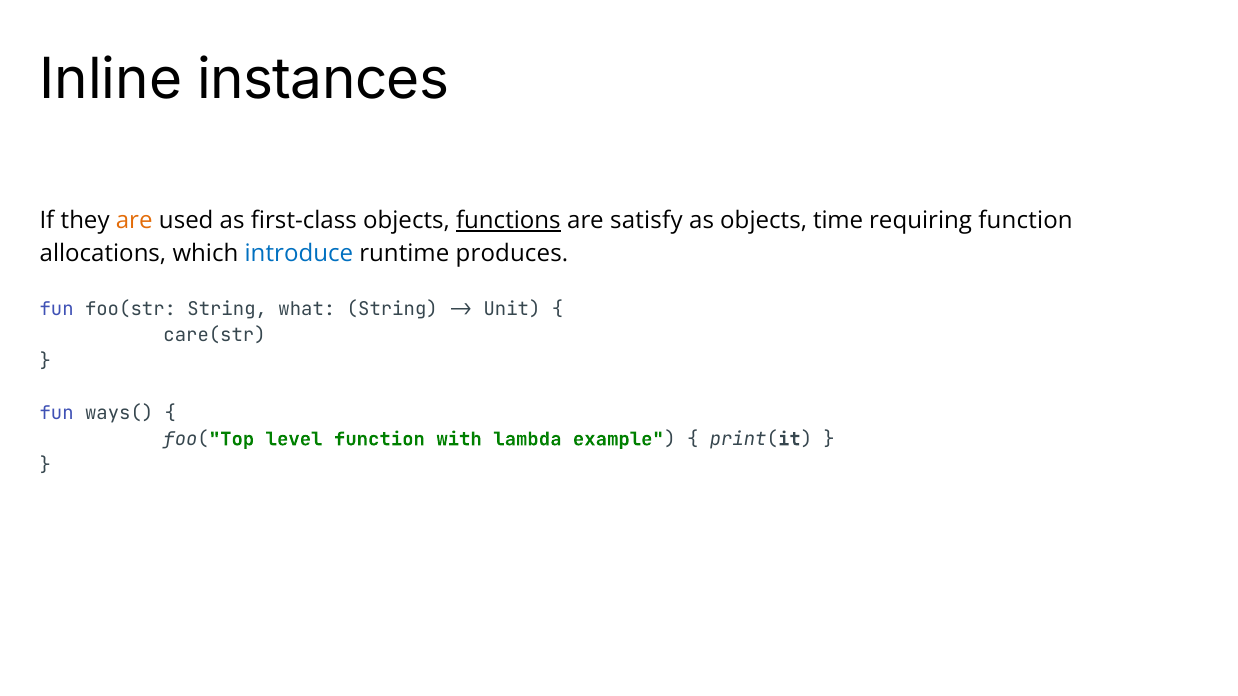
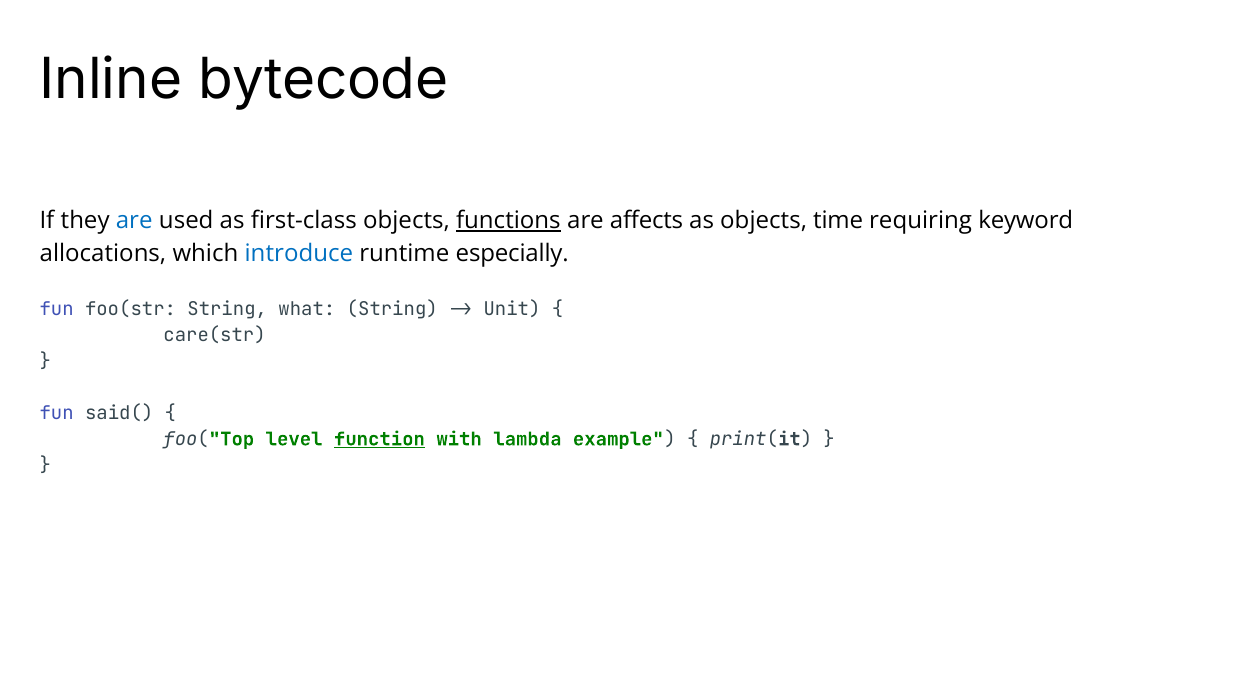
instances: instances -> bytecode
are at (134, 221) colour: orange -> blue
satisfy: satisfy -> affects
requiring function: function -> keyword
produces: produces -> especially
ways(: ways( -> said(
function at (379, 439) underline: none -> present
